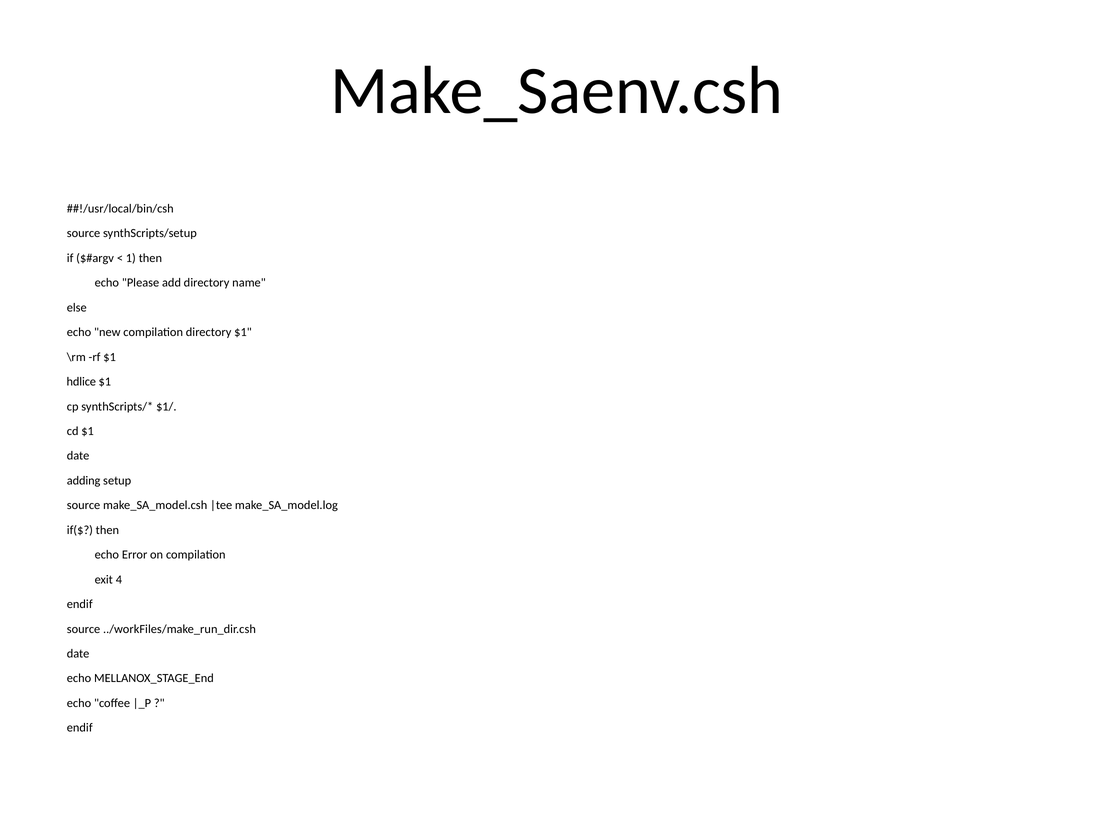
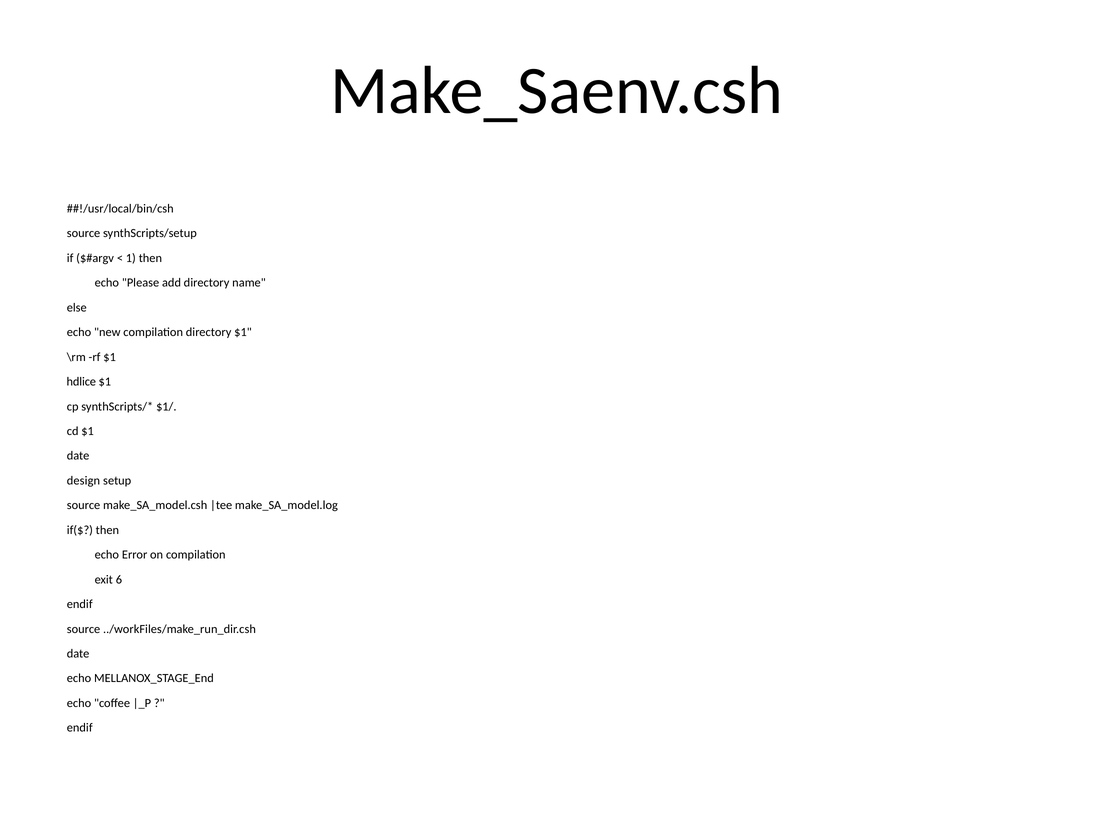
adding: adding -> design
4: 4 -> 6
